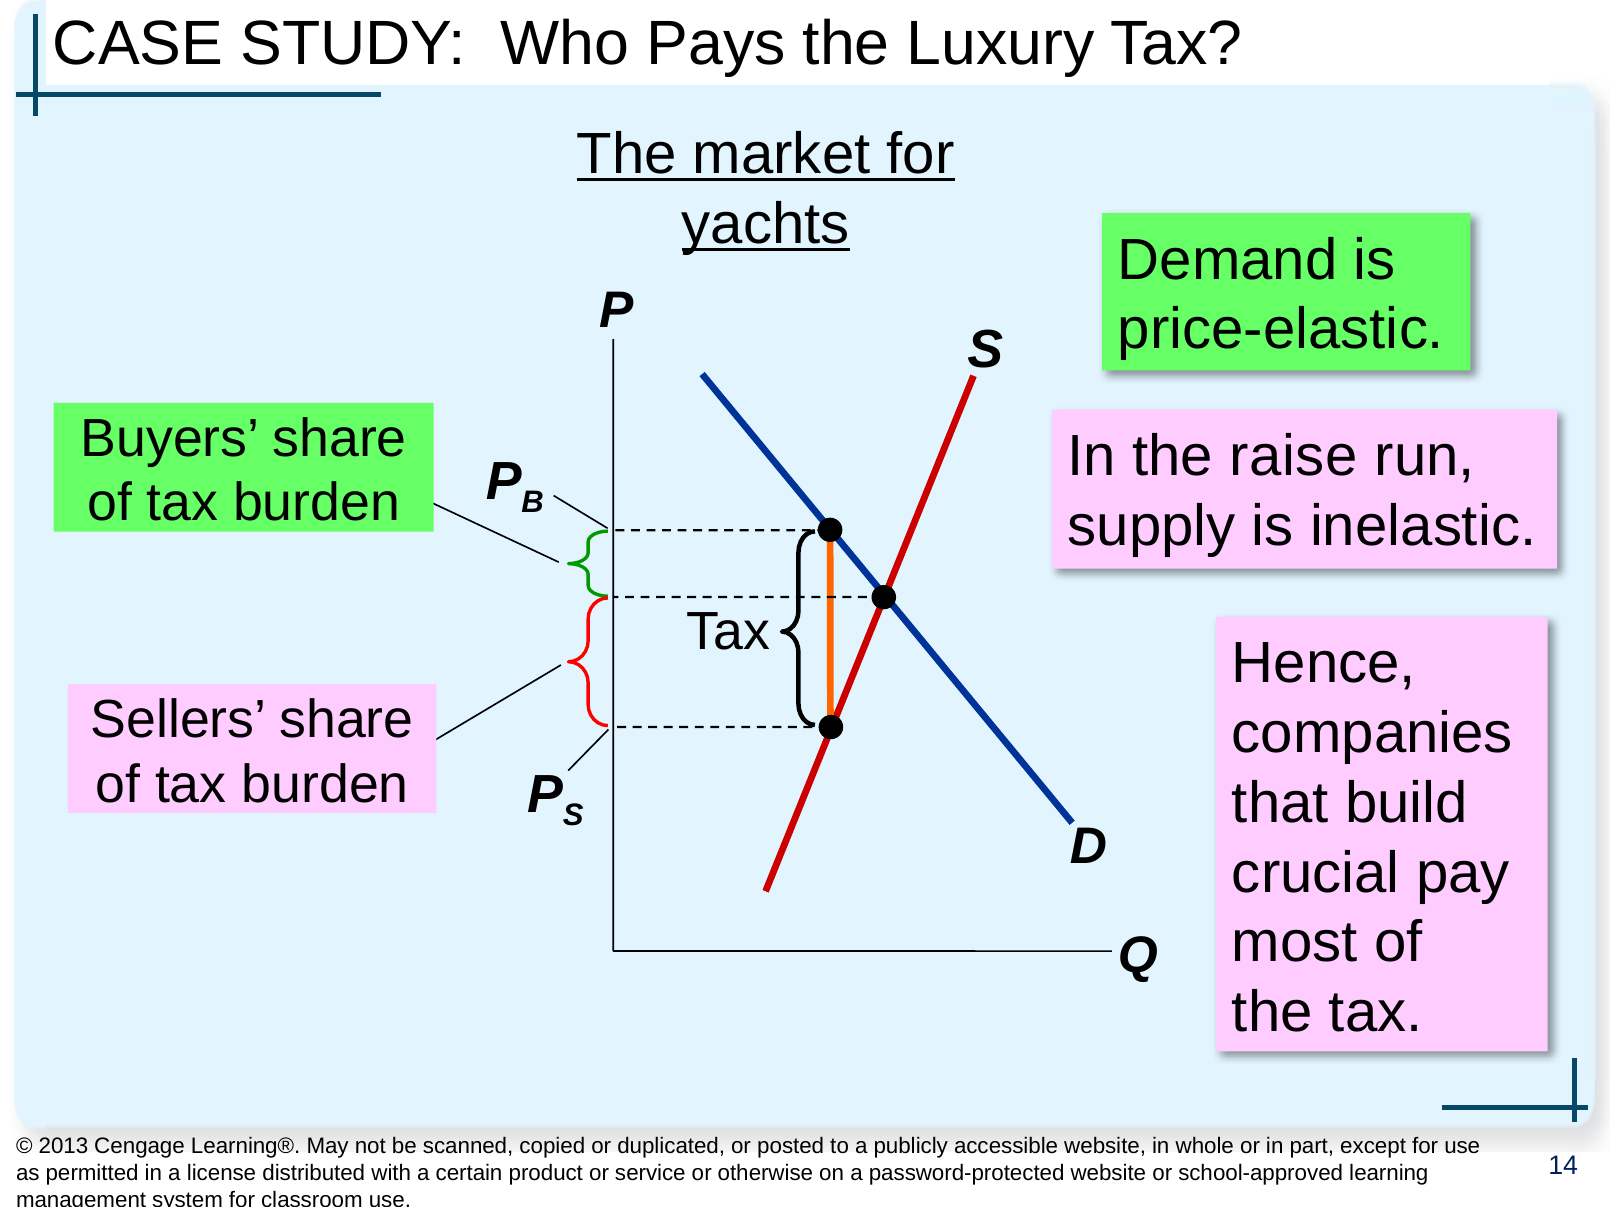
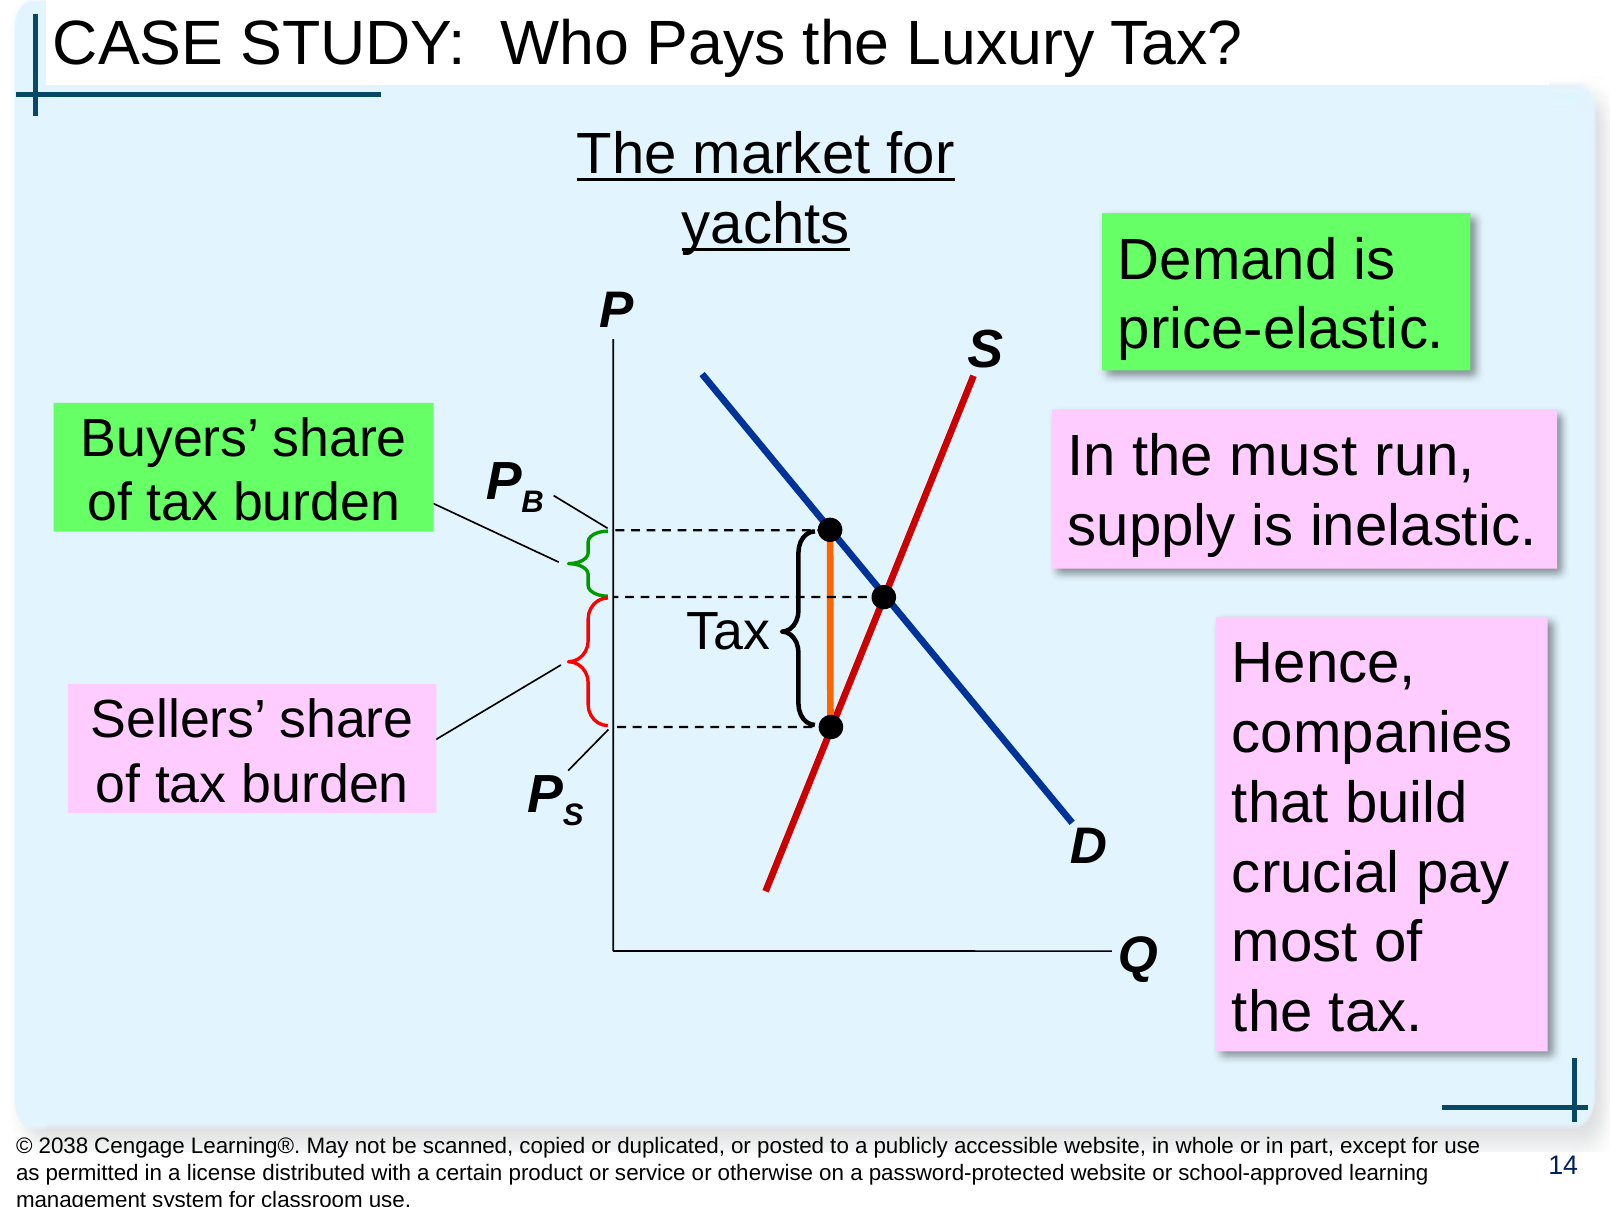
raise: raise -> must
2013: 2013 -> 2038
